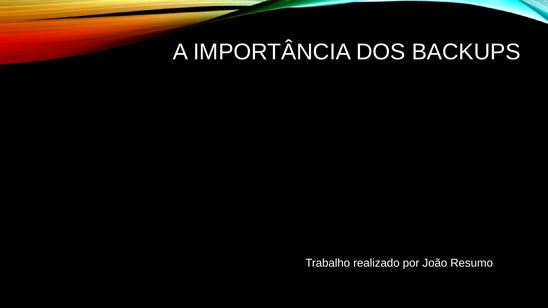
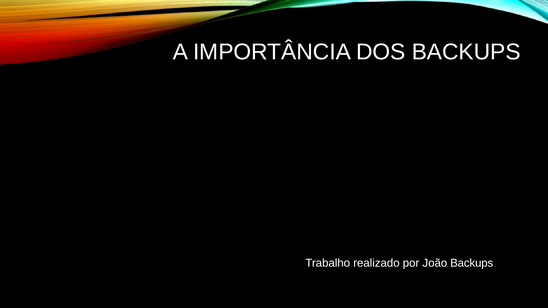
João Resumo: Resumo -> Backups
